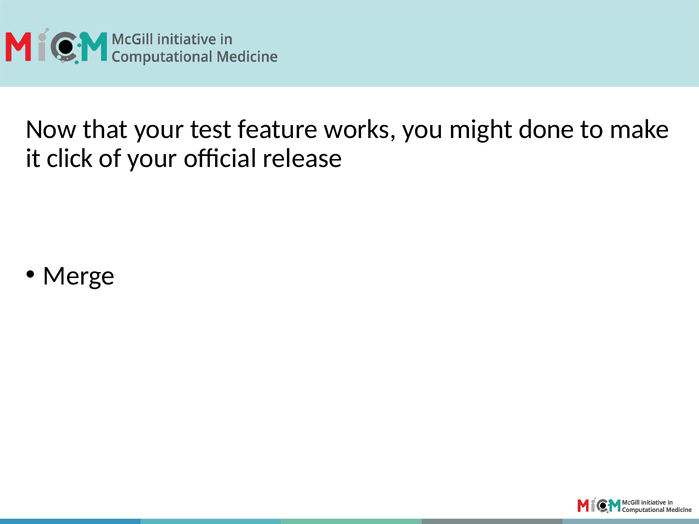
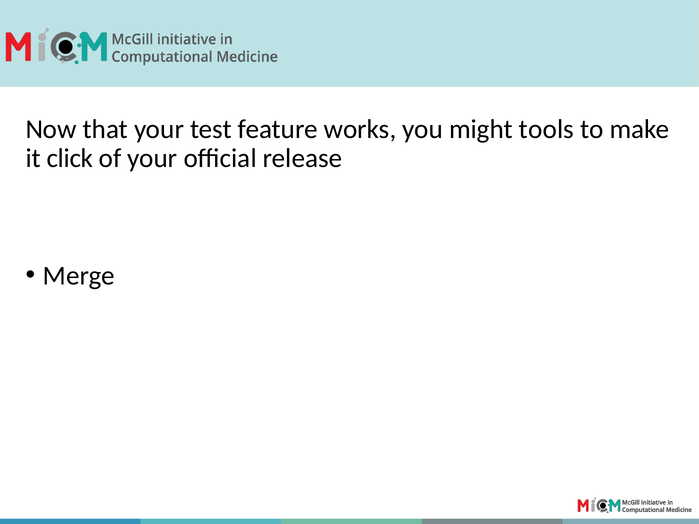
done: done -> tools
